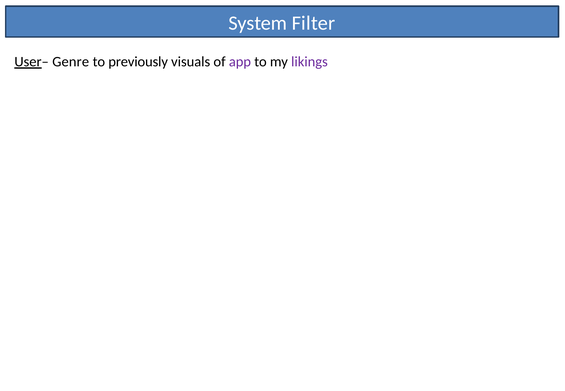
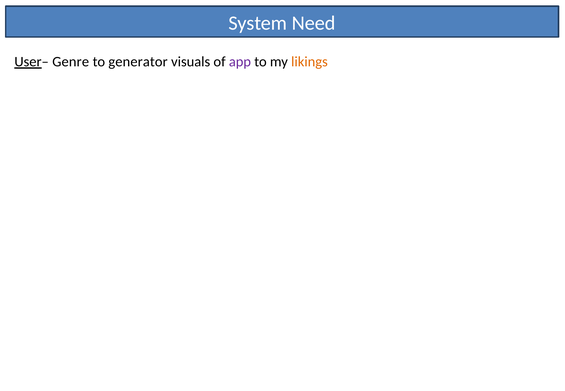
Filter: Filter -> Need
previously: previously -> generator
likings colour: purple -> orange
